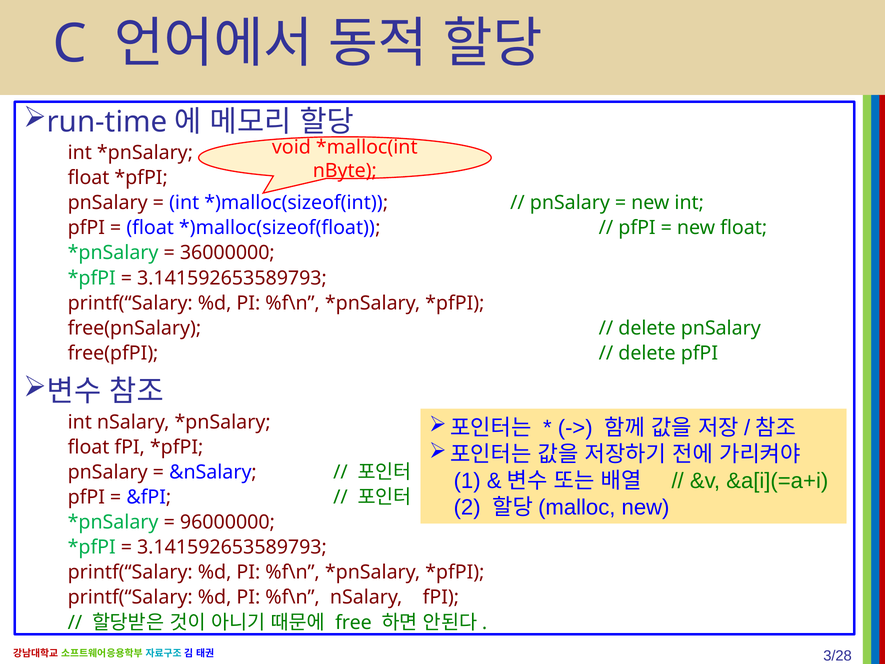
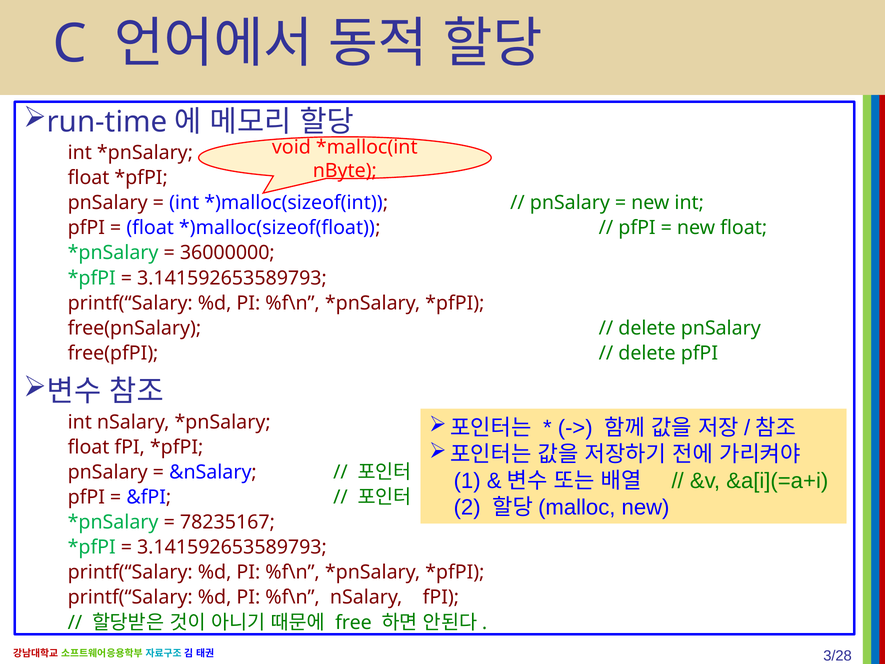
96000000: 96000000 -> 78235167
